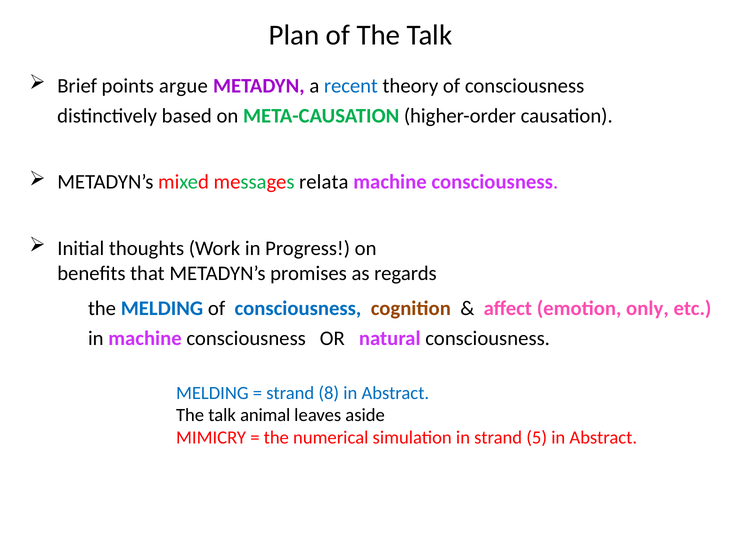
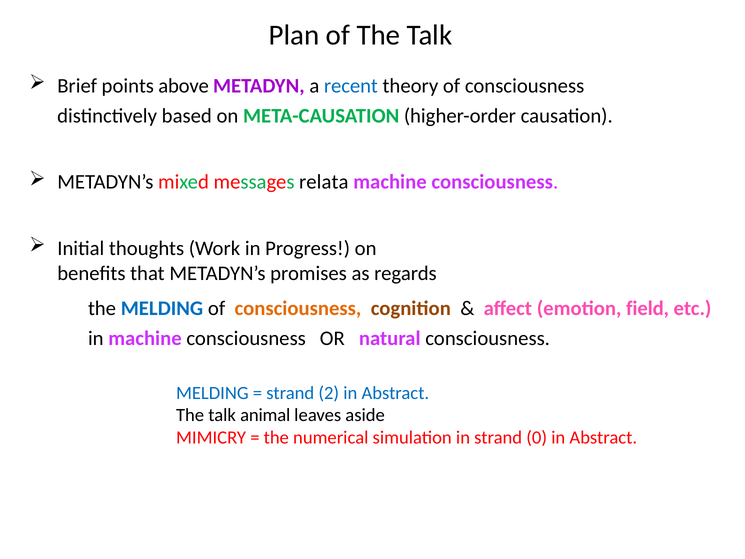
argue: argue -> above
consciousness at (298, 308) colour: blue -> orange
only: only -> field
8: 8 -> 2
5: 5 -> 0
